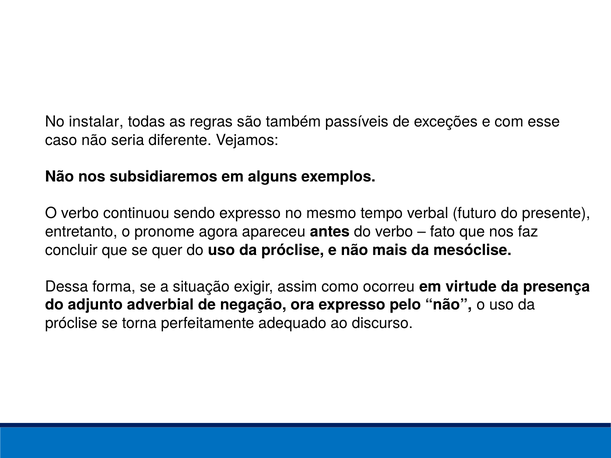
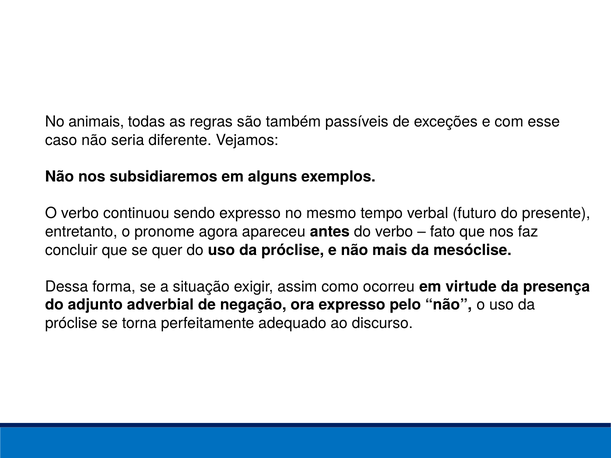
instalar: instalar -> animais
